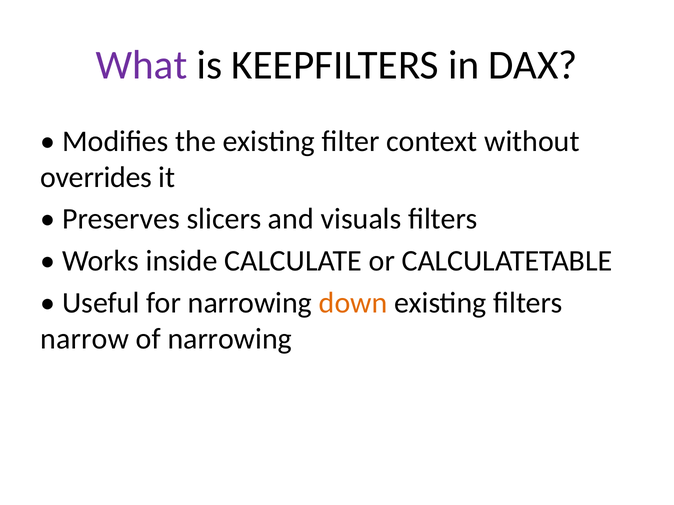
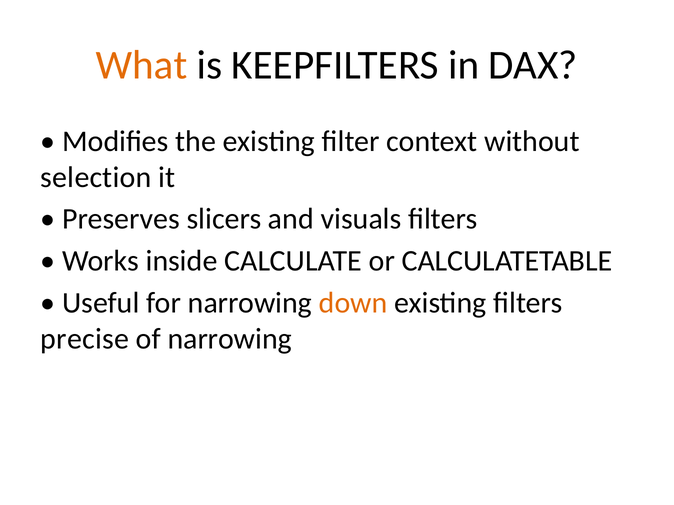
What colour: purple -> orange
overrides: overrides -> selection
narrow: narrow -> precise
